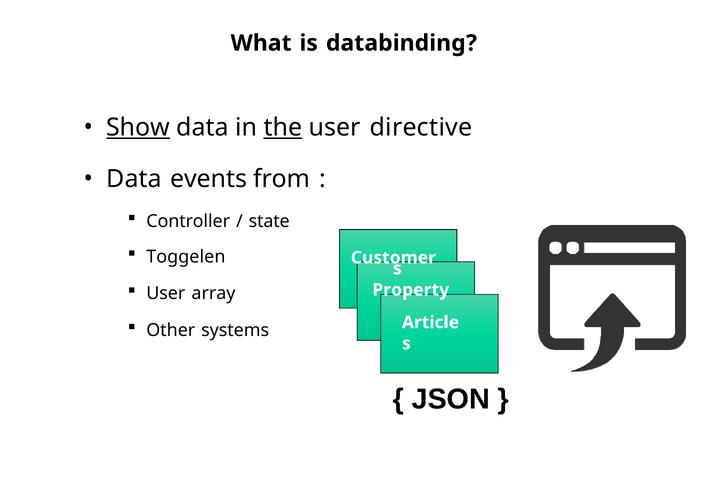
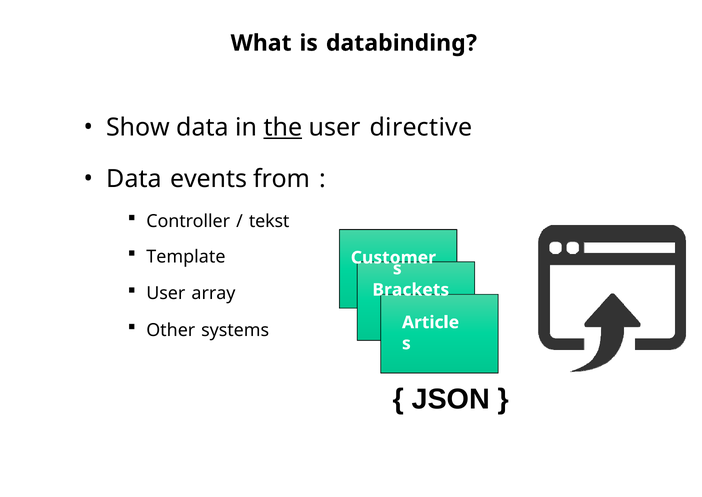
Show underline: present -> none
state: state -> tekst
Toggelen: Toggelen -> Template
Property: Property -> Brackets
